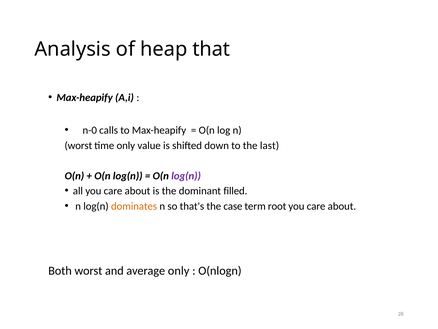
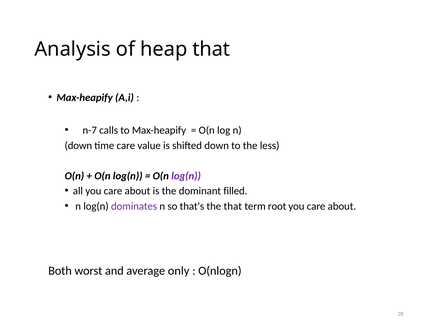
n-0: n-0 -> n-7
worst at (78, 145): worst -> down
time only: only -> care
last: last -> less
dominates colour: orange -> purple
the case: case -> that
